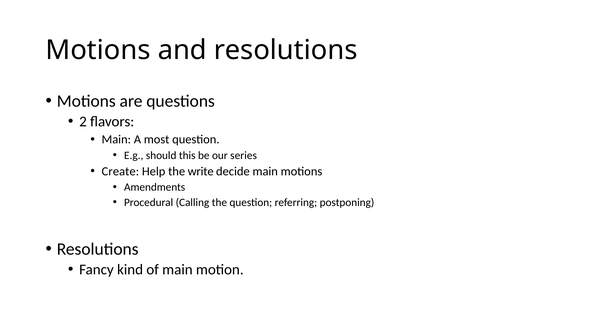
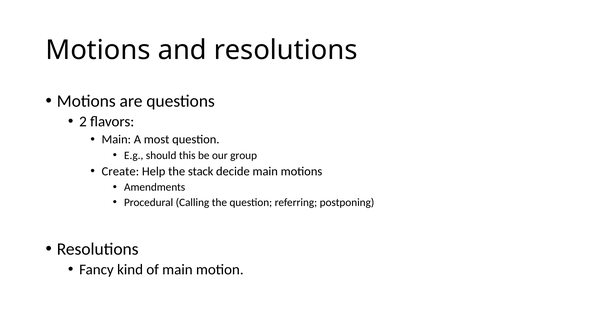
series: series -> group
write: write -> stack
